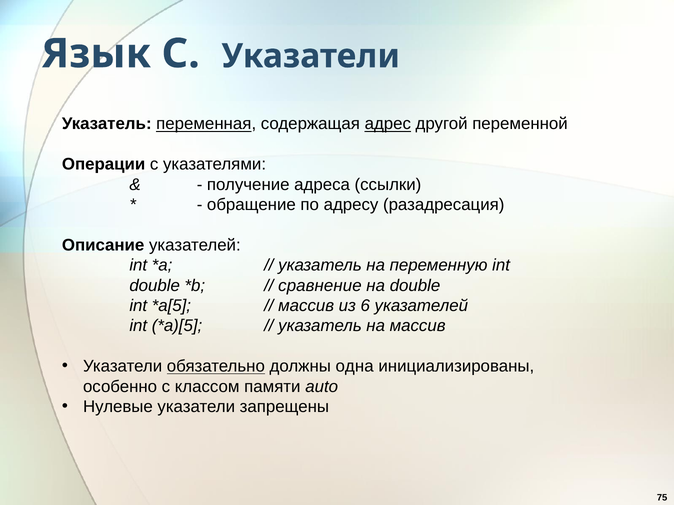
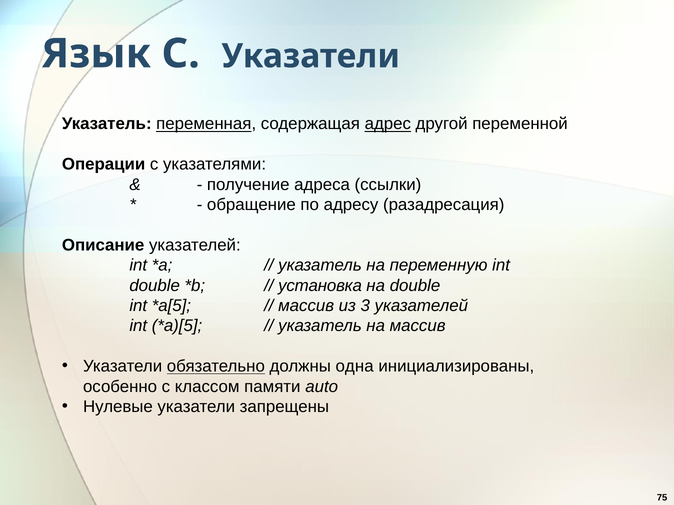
сравнение: сравнение -> установка
6: 6 -> 3
